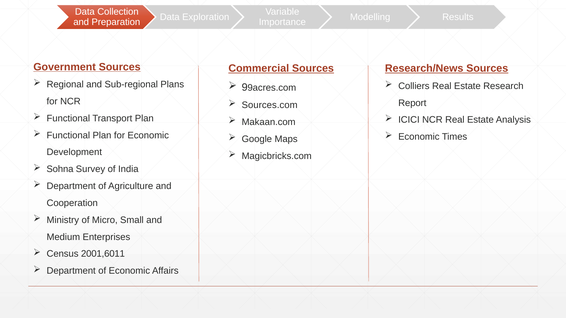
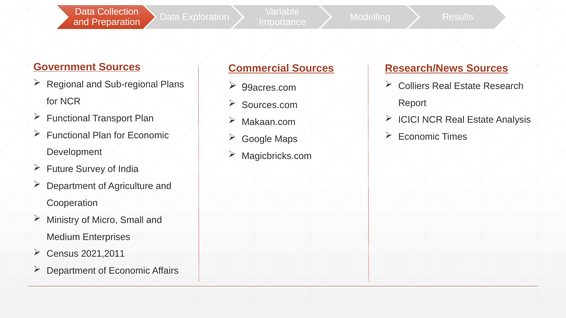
Sohna: Sohna -> Future
2001,6011: 2001,6011 -> 2021,2011
